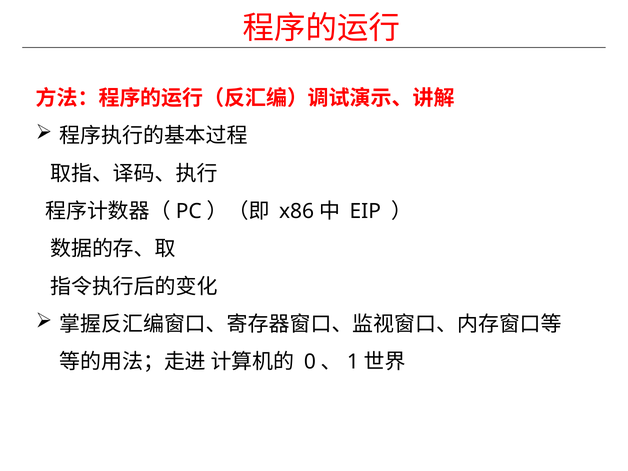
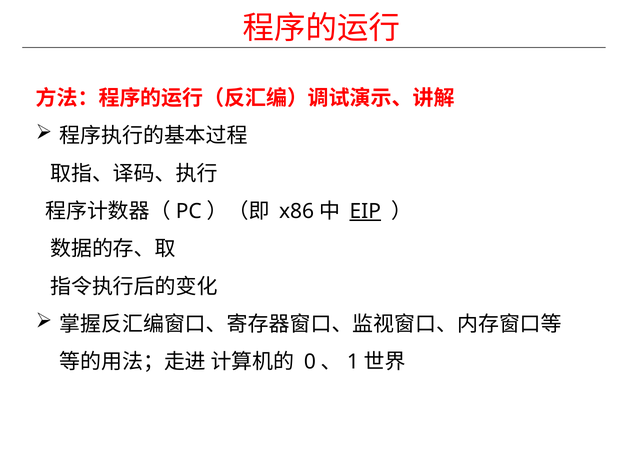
EIP underline: none -> present
